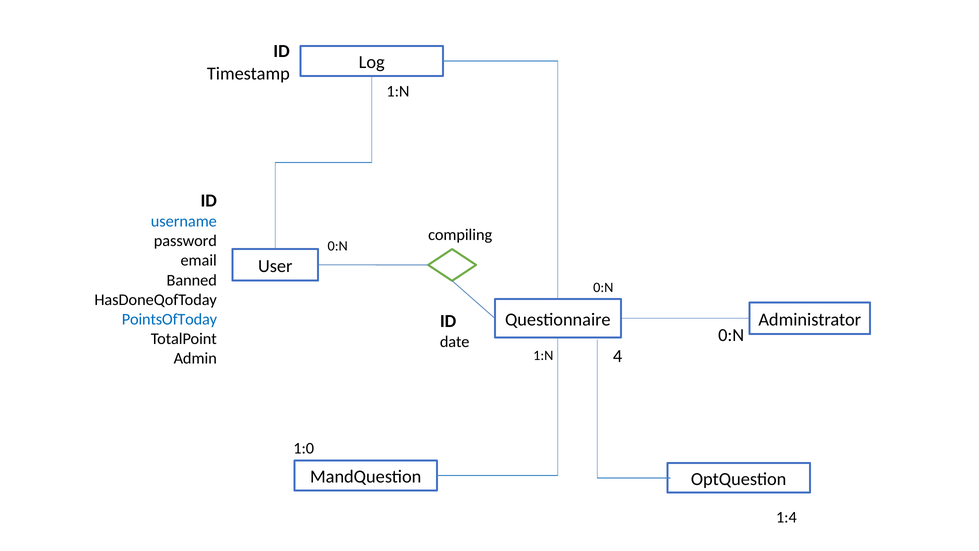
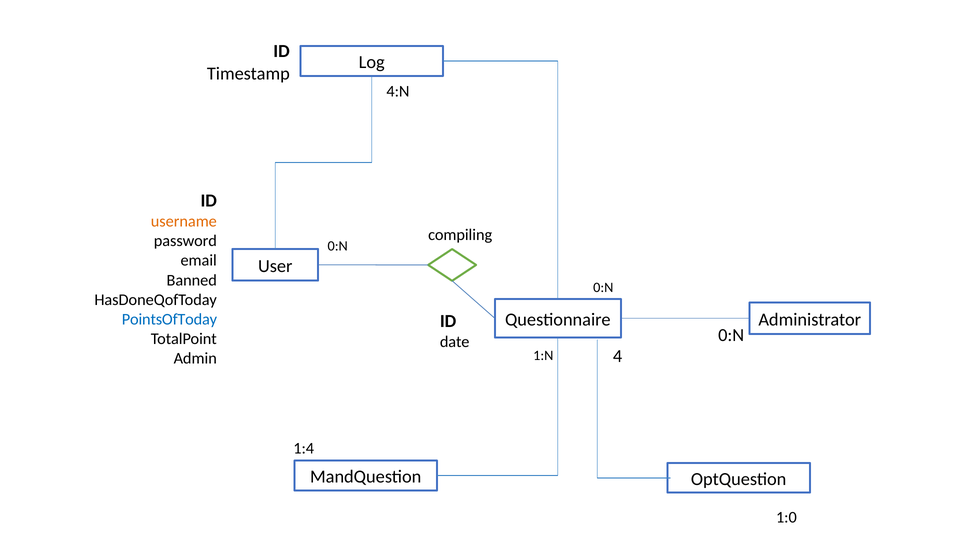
1:N at (398, 91): 1:N -> 4:N
username colour: blue -> orange
1:0: 1:0 -> 1:4
1:4: 1:4 -> 1:0
